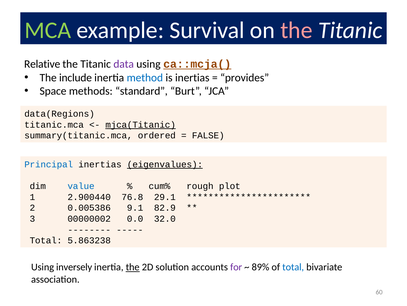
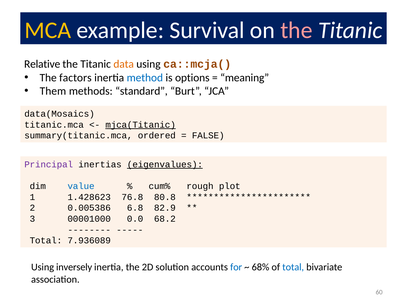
MCA colour: light green -> yellow
data colour: purple -> orange
ca::mcja( underline: present -> none
include: include -> factors
is inertias: inertias -> options
provides: provides -> meaning
Space: Space -> Them
data(Regions: data(Regions -> data(Mosaics
Principal colour: blue -> purple
2.900440: 2.900440 -> 1.428623
29.1: 29.1 -> 80.8
9.1: 9.1 -> 6.8
00000002: 00000002 -> 00001000
32.0: 32.0 -> 68.2
5.863238: 5.863238 -> 7.936089
the at (133, 267) underline: present -> none
for colour: purple -> blue
89%: 89% -> 68%
